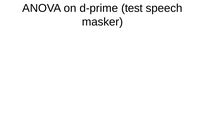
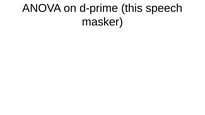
test: test -> this
